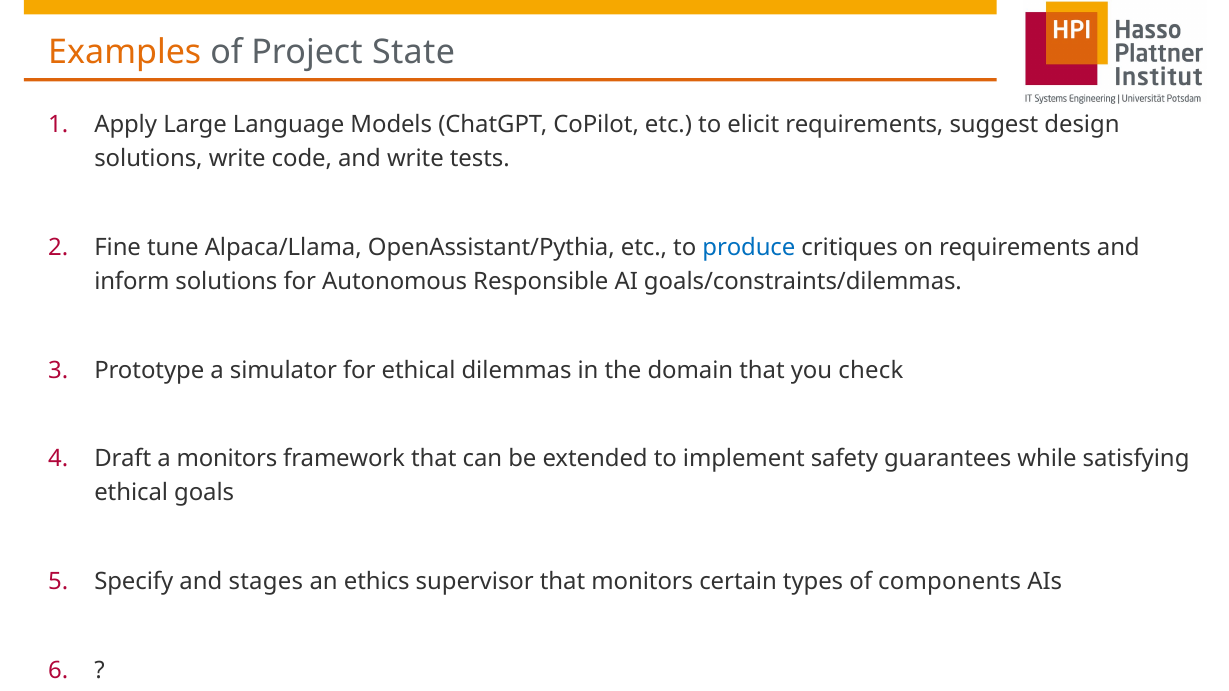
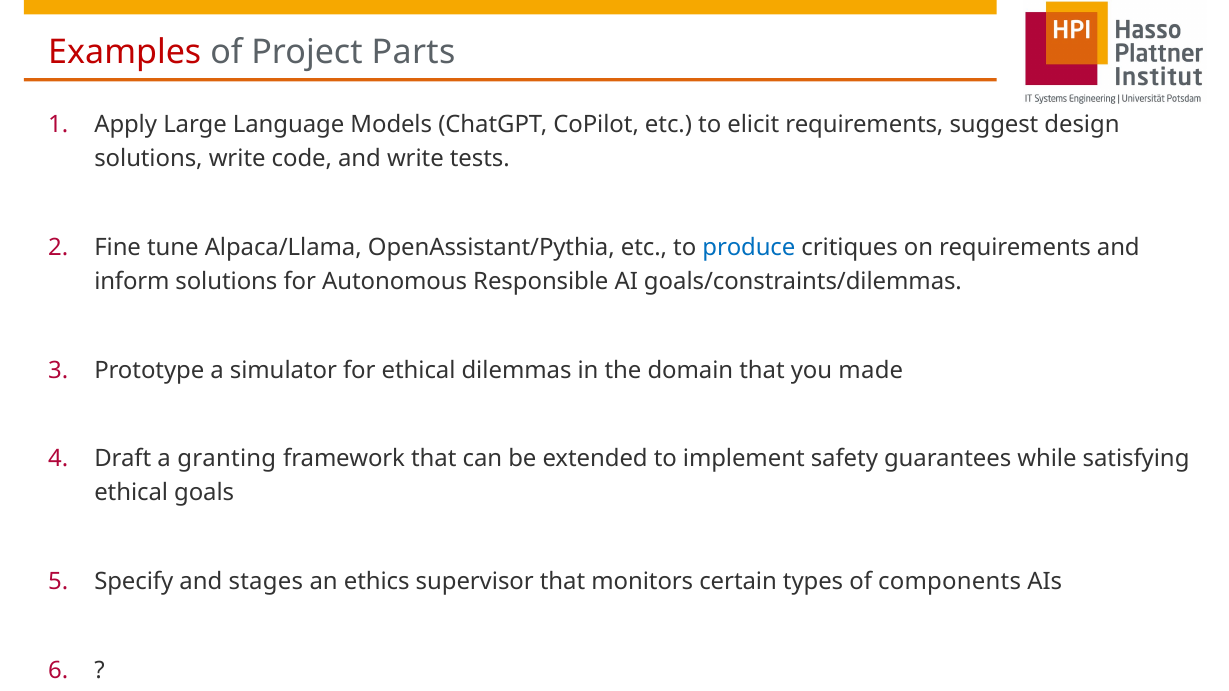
Examples colour: orange -> red
State: State -> Parts
check: check -> made
a monitors: monitors -> granting
